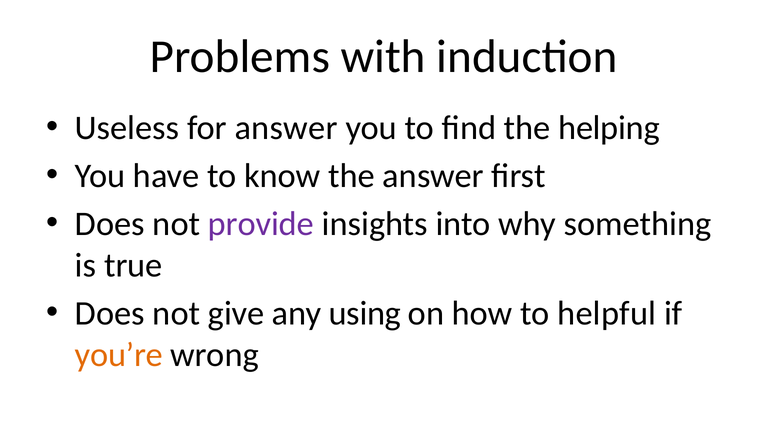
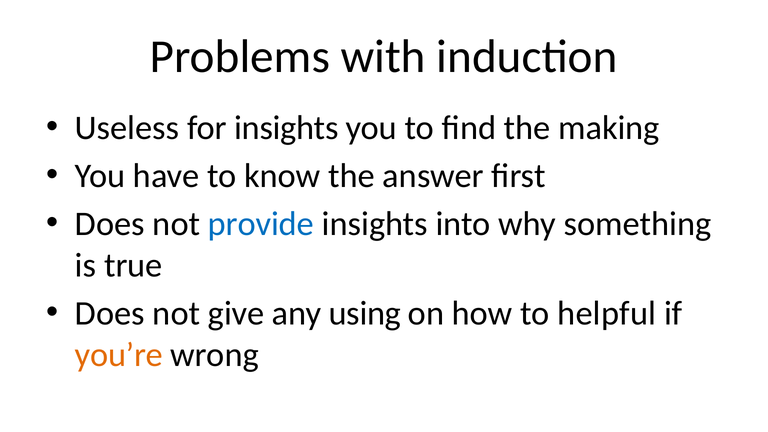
for answer: answer -> insights
helping: helping -> making
provide colour: purple -> blue
